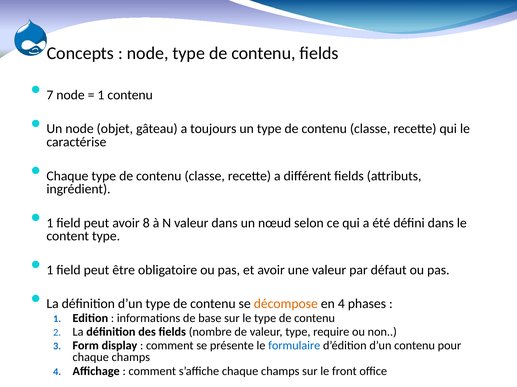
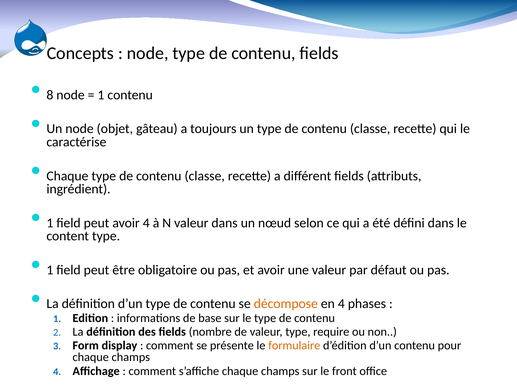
7: 7 -> 8
avoir 8: 8 -> 4
formulaire colour: blue -> orange
